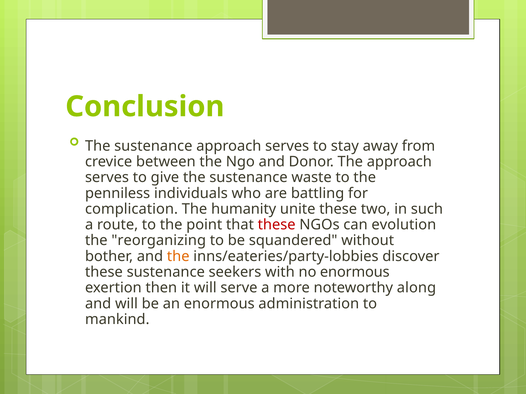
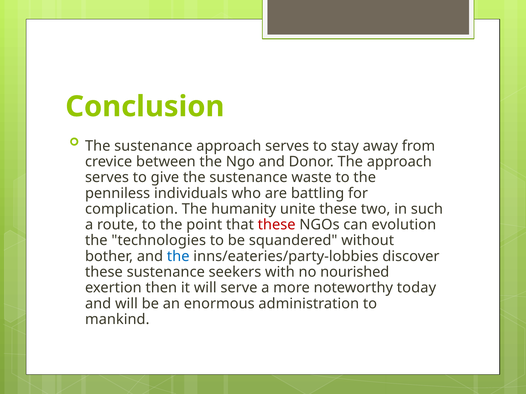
reorganizing: reorganizing -> technologies
the at (178, 257) colour: orange -> blue
no enormous: enormous -> nourished
along: along -> today
